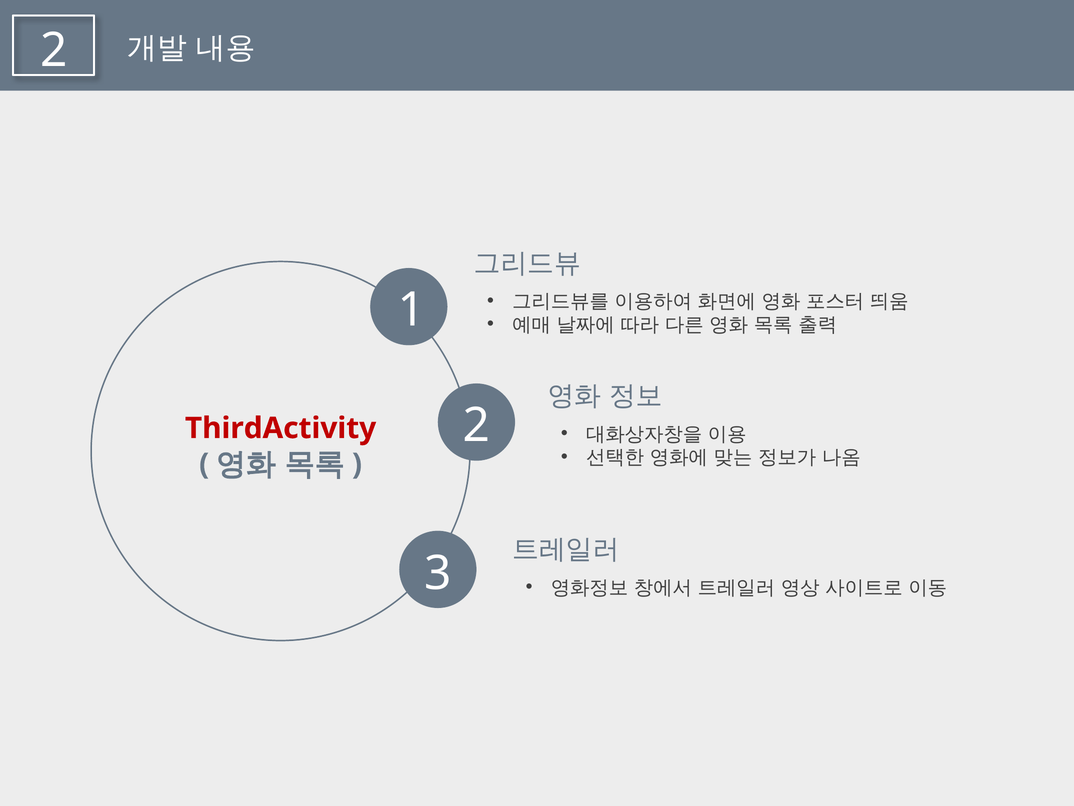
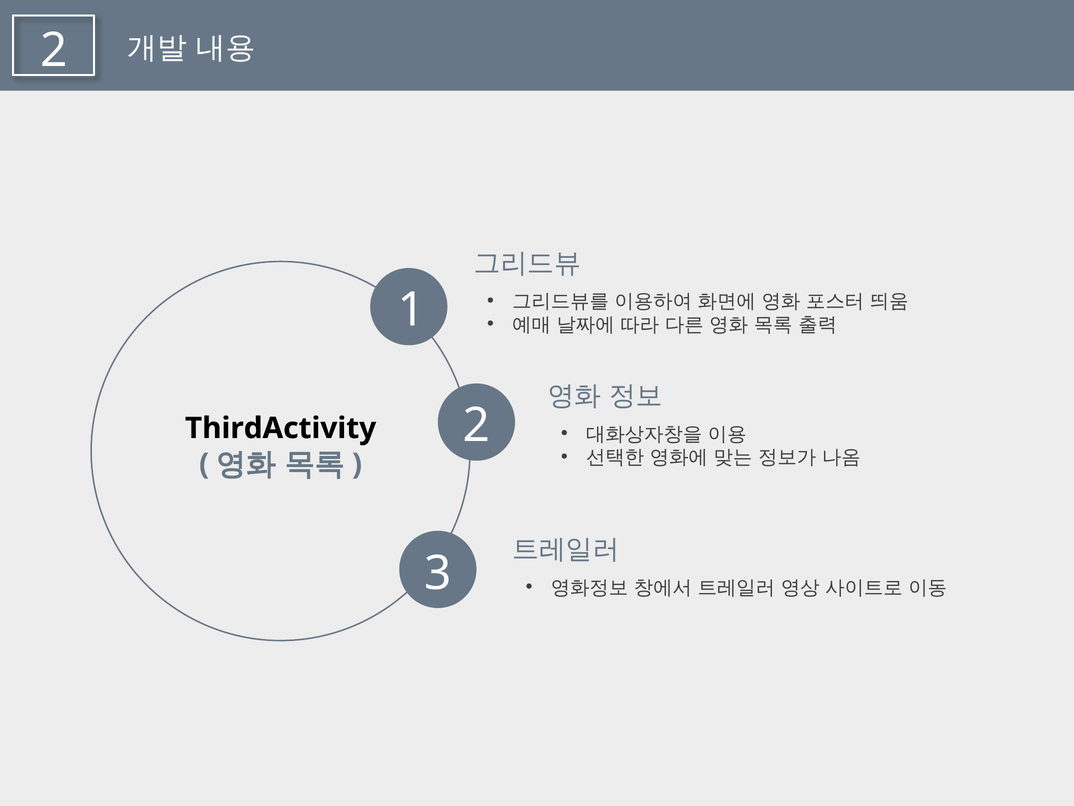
ThirdActivity colour: red -> black
